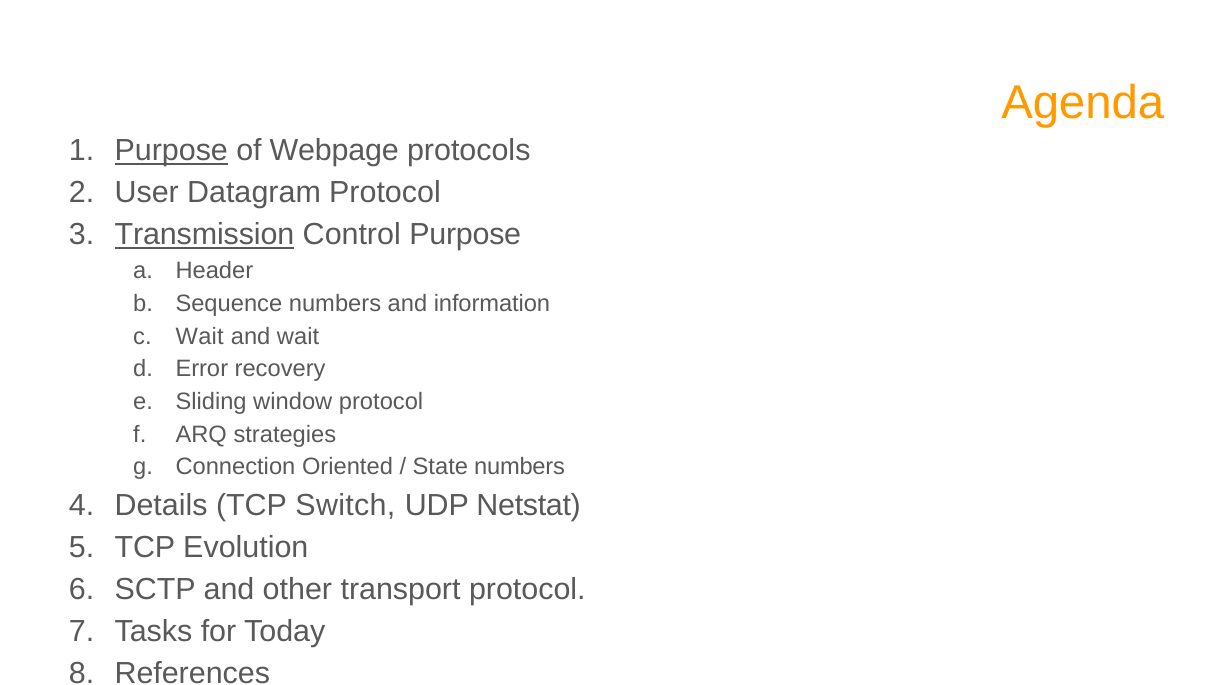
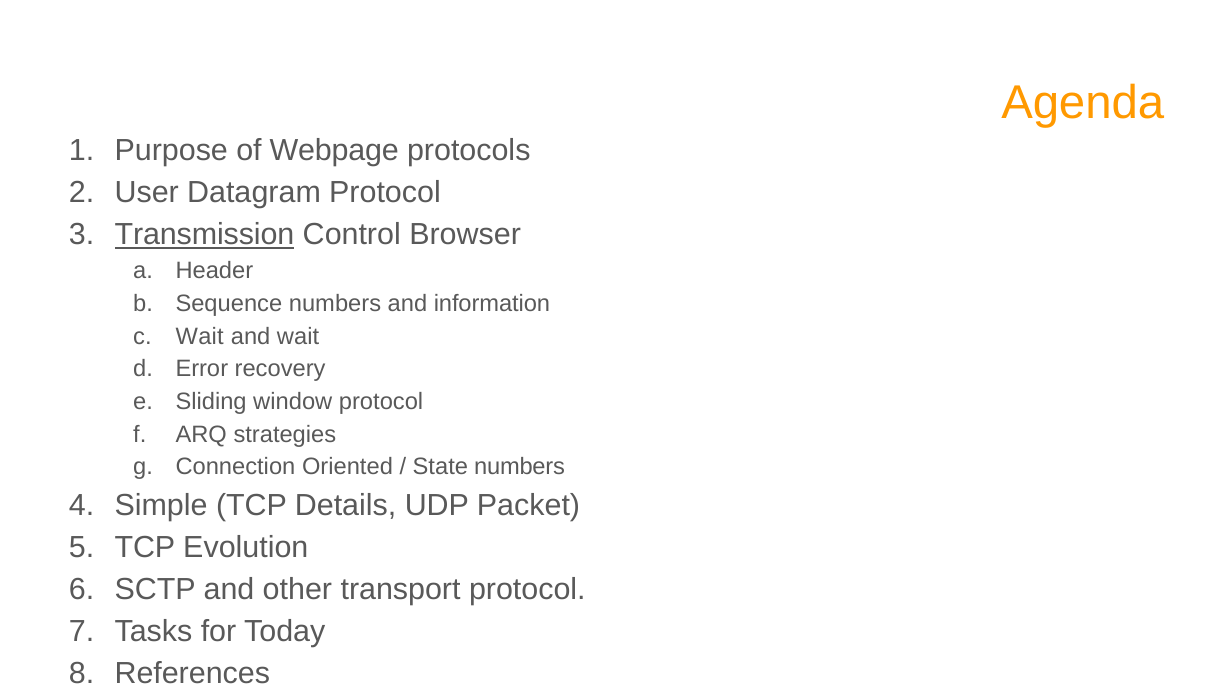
Purpose at (171, 151) underline: present -> none
Control Purpose: Purpose -> Browser
Details: Details -> Simple
Switch: Switch -> Details
Netstat: Netstat -> Packet
